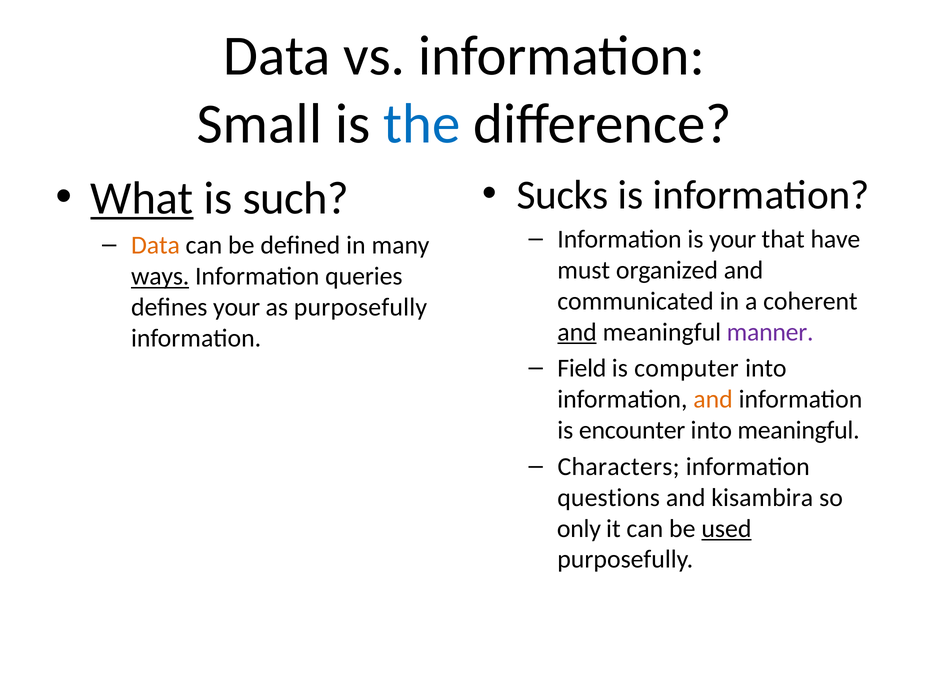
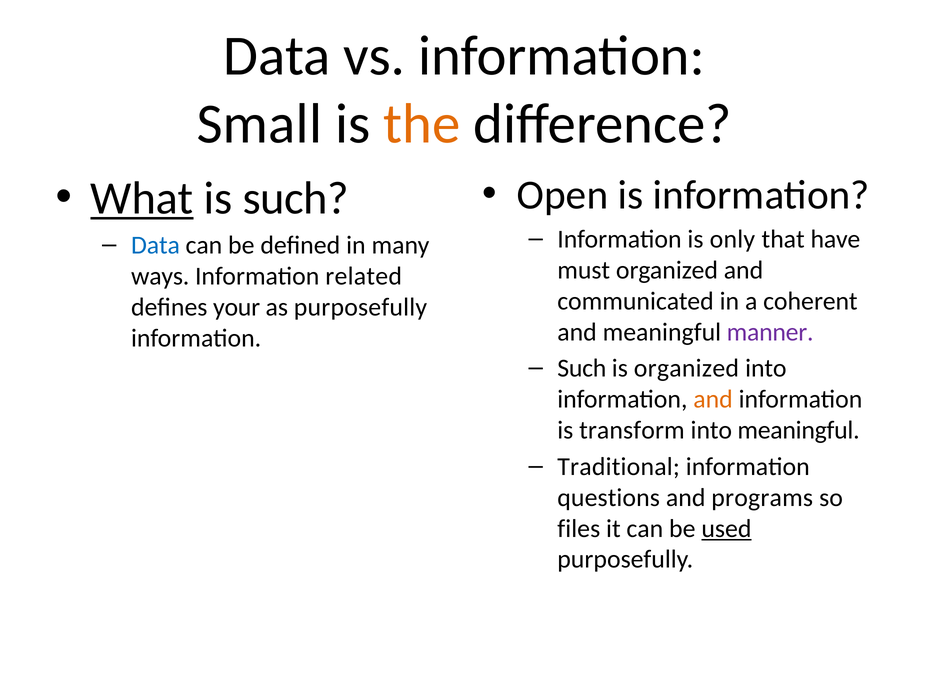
the colour: blue -> orange
Sucks: Sucks -> Open
is your: your -> only
Data at (155, 245) colour: orange -> blue
ways underline: present -> none
queries: queries -> related
and at (577, 332) underline: present -> none
Field at (582, 368): Field -> Such
is computer: computer -> organized
encounter: encounter -> transform
Characters: Characters -> Traditional
kisambira: kisambira -> programs
only: only -> files
